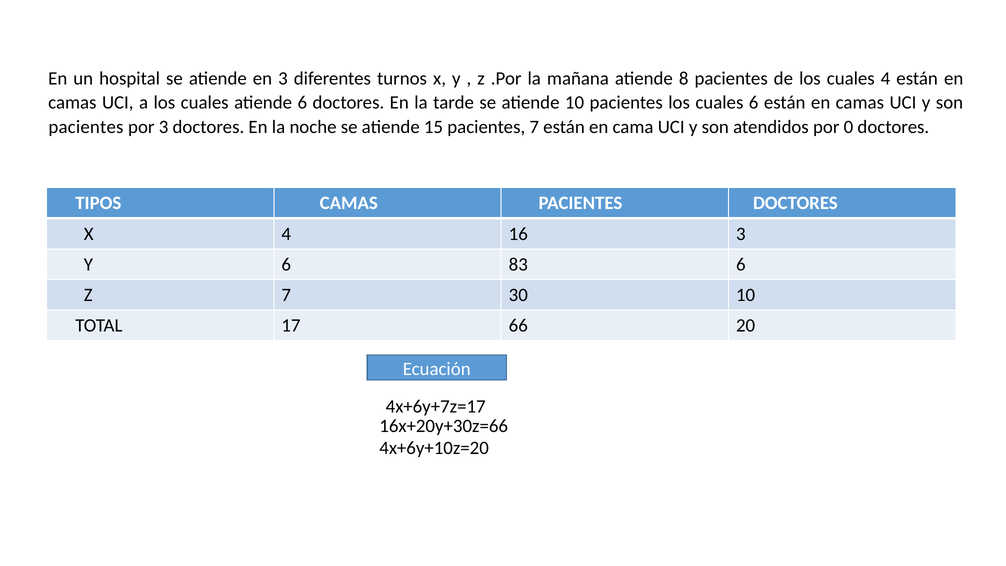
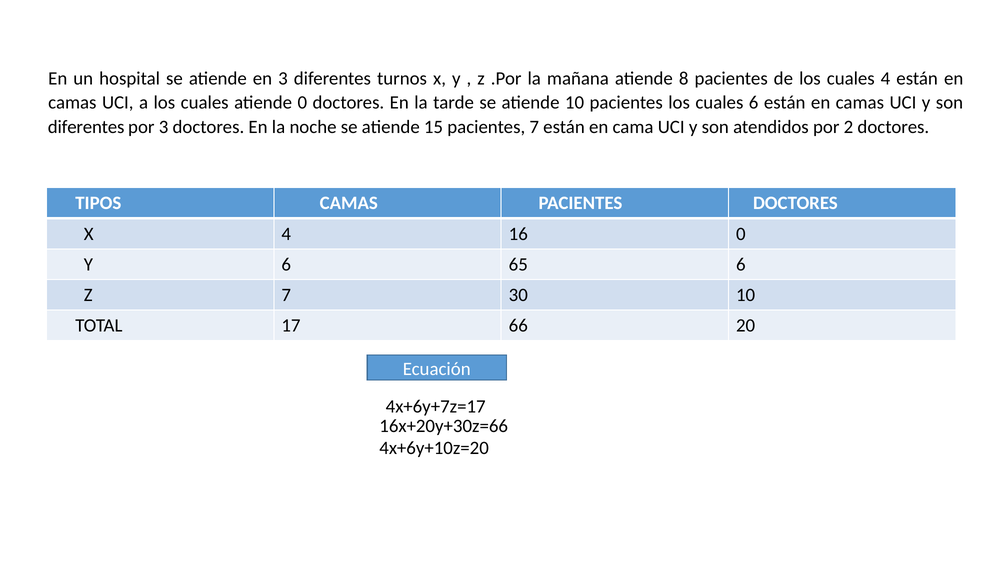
atiende 6: 6 -> 0
pacientes at (86, 127): pacientes -> diferentes
0: 0 -> 2
16 3: 3 -> 0
83: 83 -> 65
